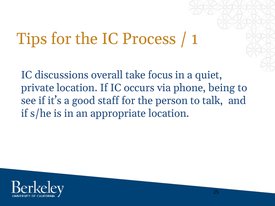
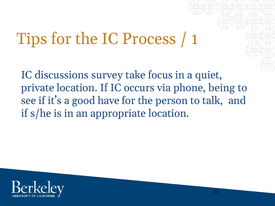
overall: overall -> survey
staff: staff -> have
